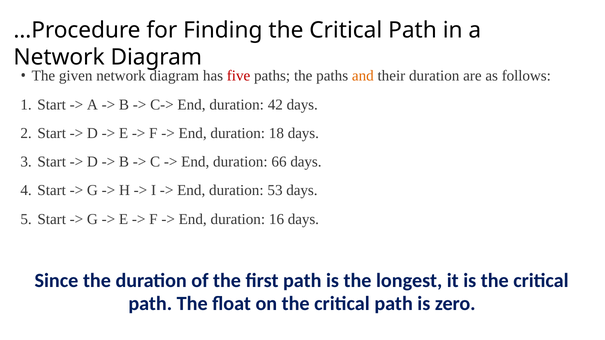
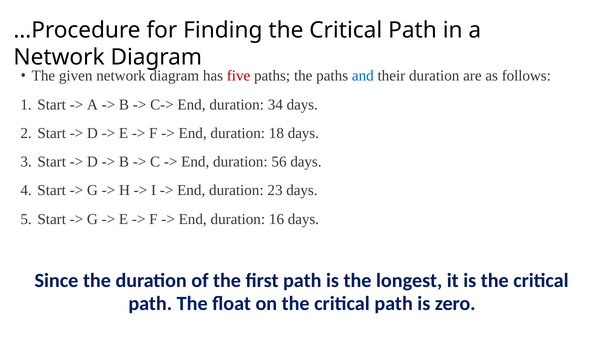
and colour: orange -> blue
42: 42 -> 34
66: 66 -> 56
53: 53 -> 23
